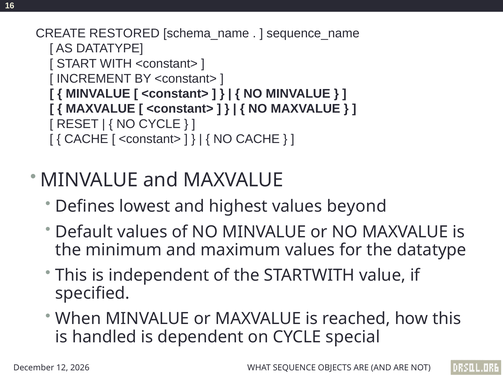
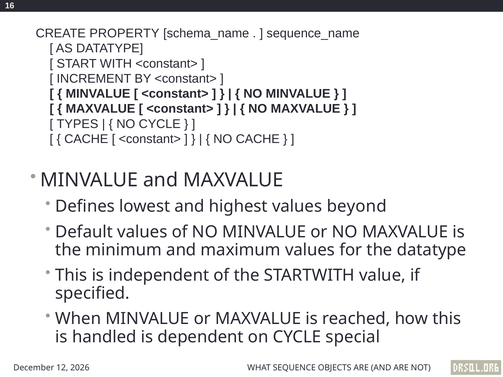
RESTORED: RESTORED -> PROPERTY
RESET: RESET -> TYPES
